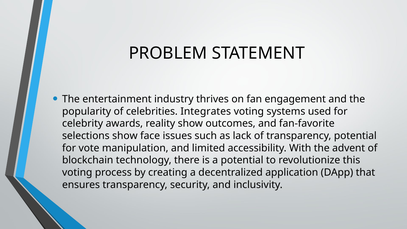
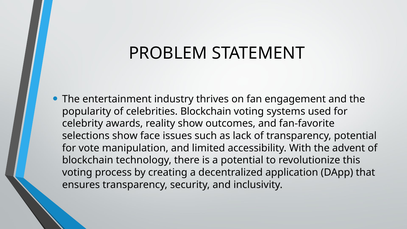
celebrities Integrates: Integrates -> Blockchain
